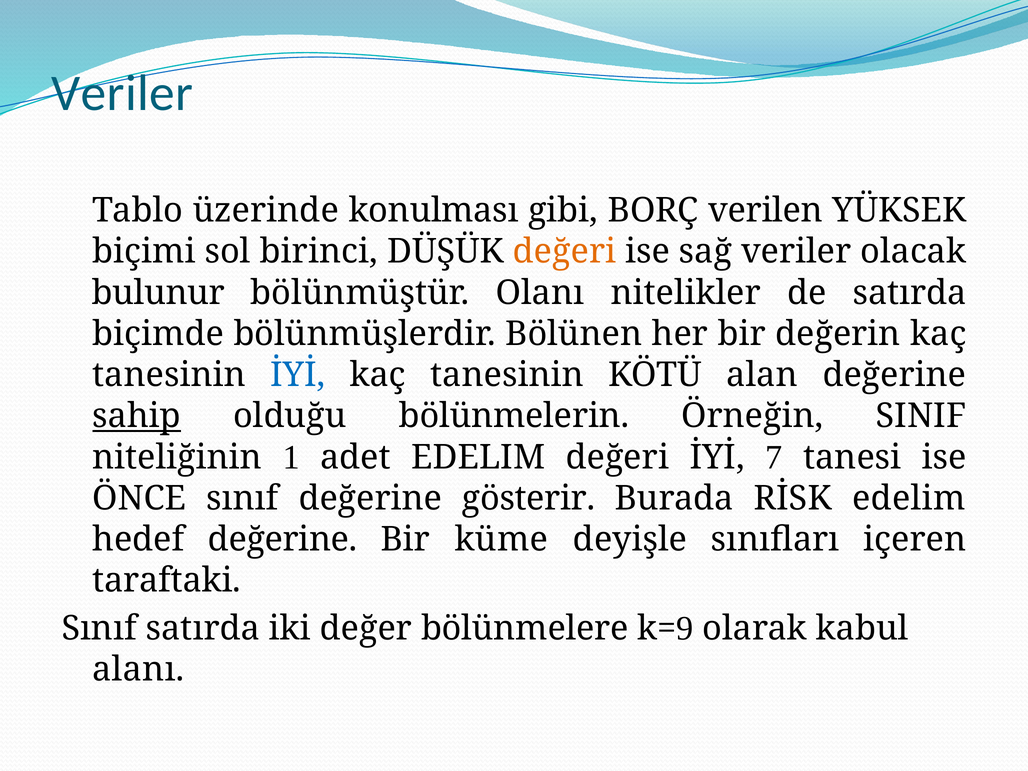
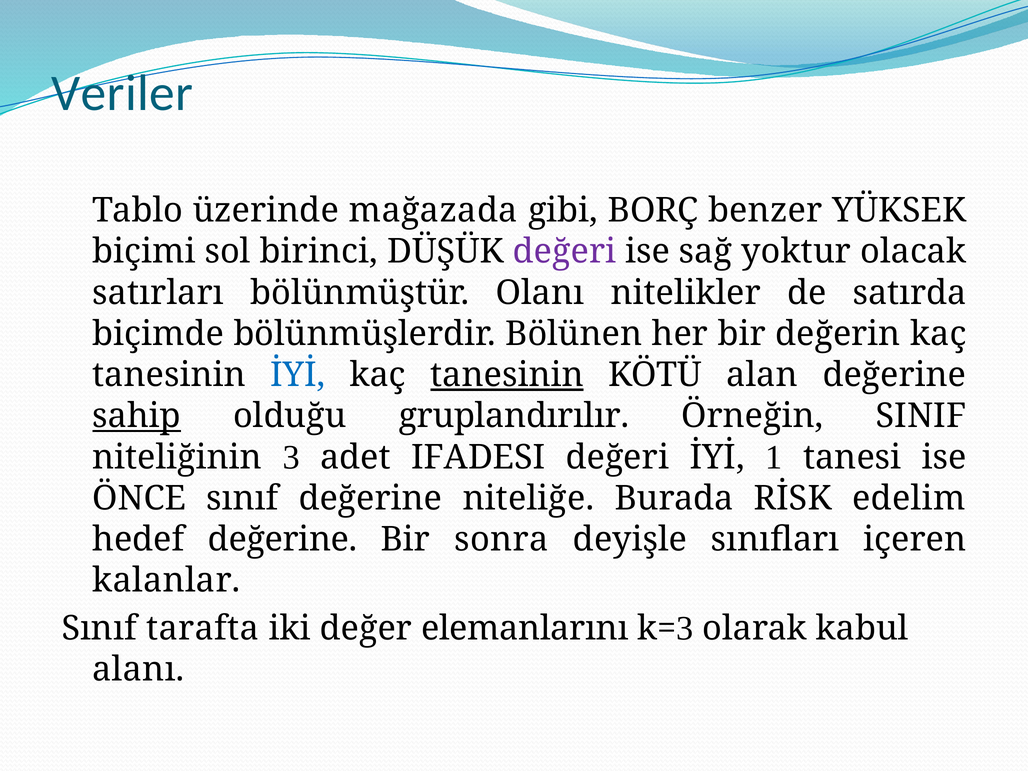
konulması: konulması -> mağazada
verilen: verilen -> benzer
değeri at (565, 252) colour: orange -> purple
sağ veriler: veriler -> yoktur
bulunur: bulunur -> satırları
tanesinin at (507, 375) underline: none -> present
bölünmelerin: bölünmelerin -> gruplandırılır
niteliğinin 1: 1 -> 3
adet EDELIM: EDELIM -> IFADESI
7: 7 -> 1
gösterir: gösterir -> niteliğe
küme: küme -> sonra
taraftaki: taraftaki -> kalanlar
Sınıf satırda: satırda -> tarafta
bölünmelere: bölünmelere -> elemanlarını
9 at (685, 629): 9 -> 3
